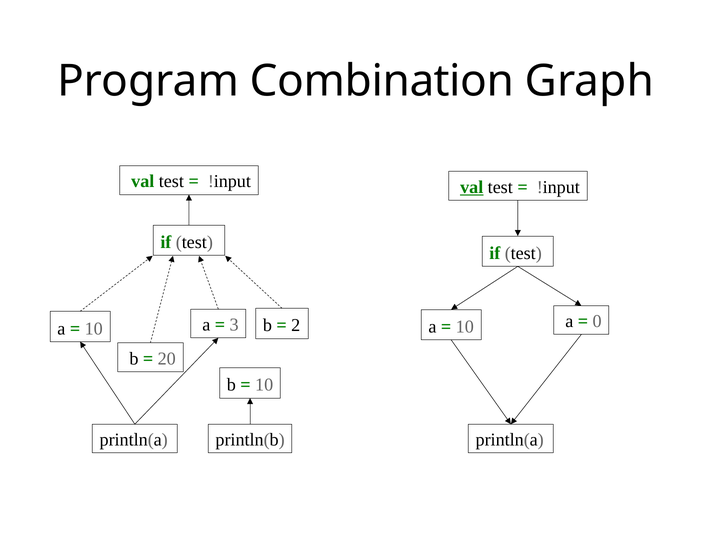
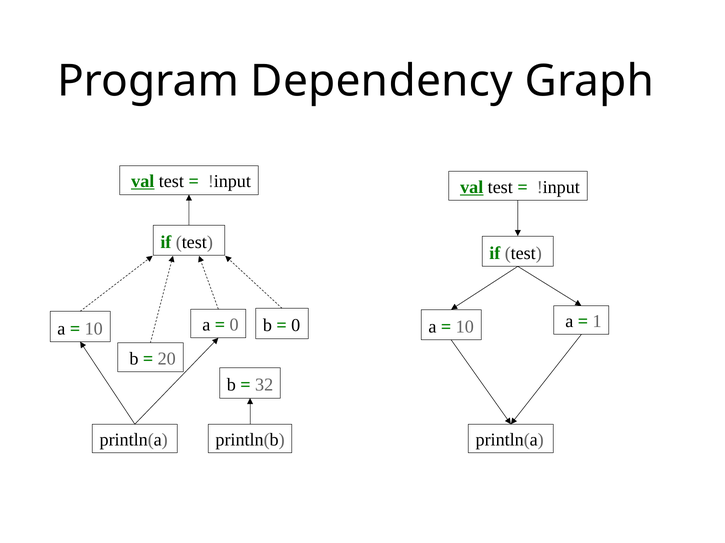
Combination: Combination -> Dependency
val at (143, 182) underline: none -> present
3 at (234, 325): 3 -> 0
2 at (296, 326): 2 -> 0
0: 0 -> 1
10 at (264, 385): 10 -> 32
